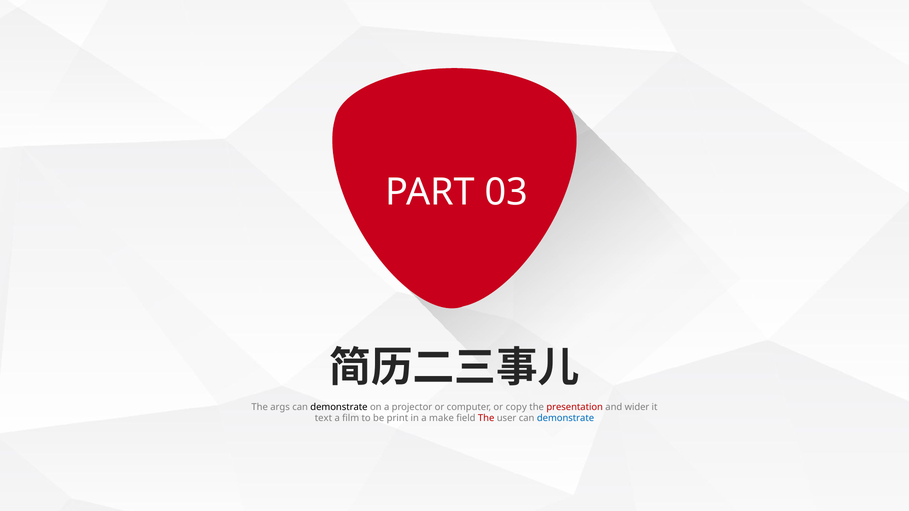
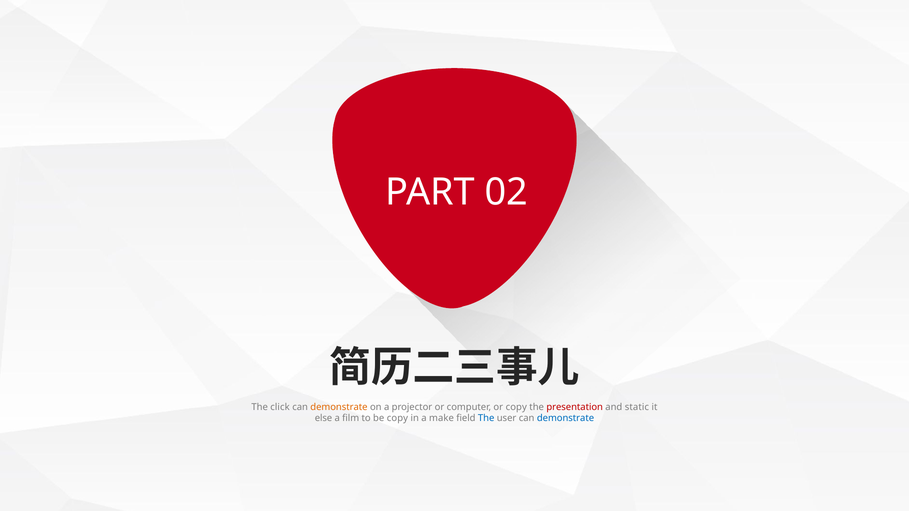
03: 03 -> 02
args: args -> click
demonstrate at (339, 407) colour: black -> orange
wider: wider -> static
text: text -> else
be print: print -> copy
The at (486, 419) colour: red -> blue
